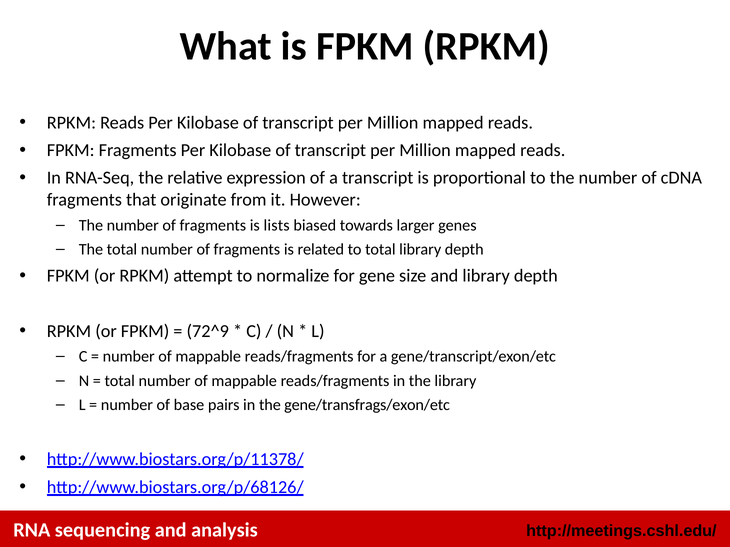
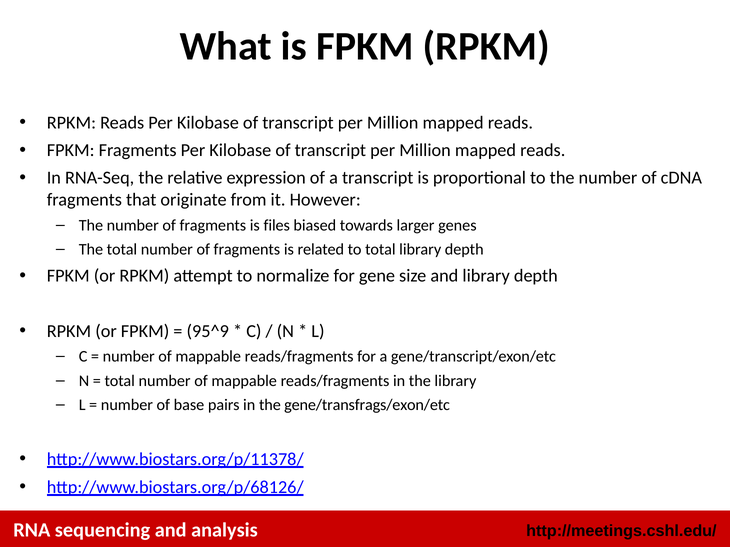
lists: lists -> files
72^9: 72^9 -> 95^9
